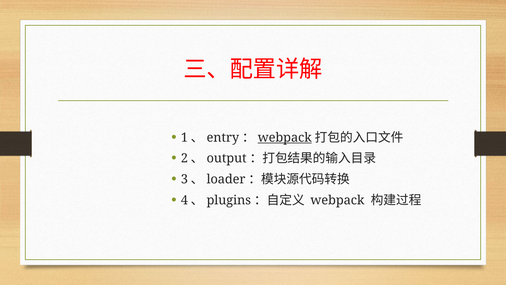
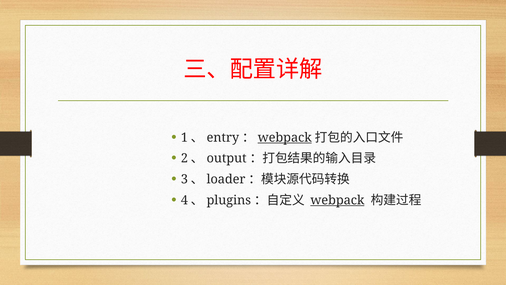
webpack at (337, 200) underline: none -> present
